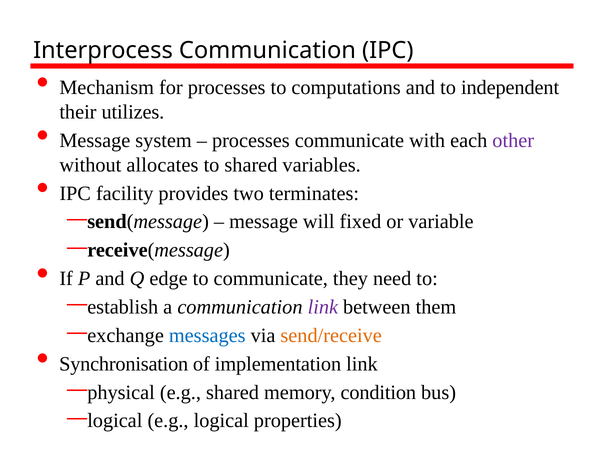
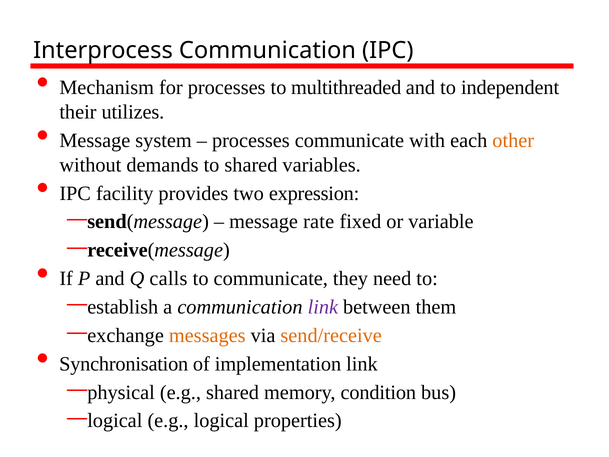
computations: computations -> multithreaded
other colour: purple -> orange
allocates: allocates -> demands
terminates: terminates -> expression
will: will -> rate
edge: edge -> calls
messages colour: blue -> orange
